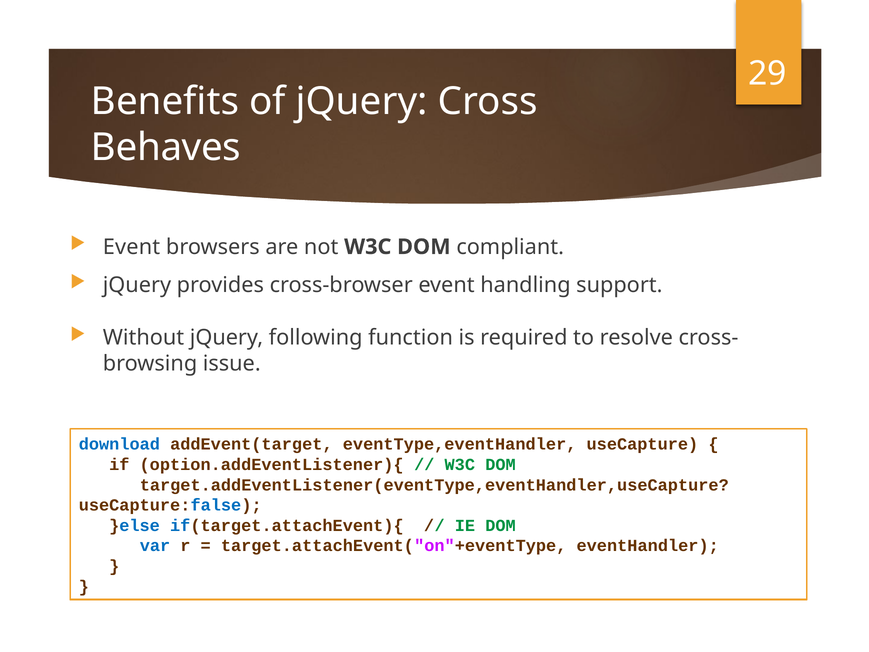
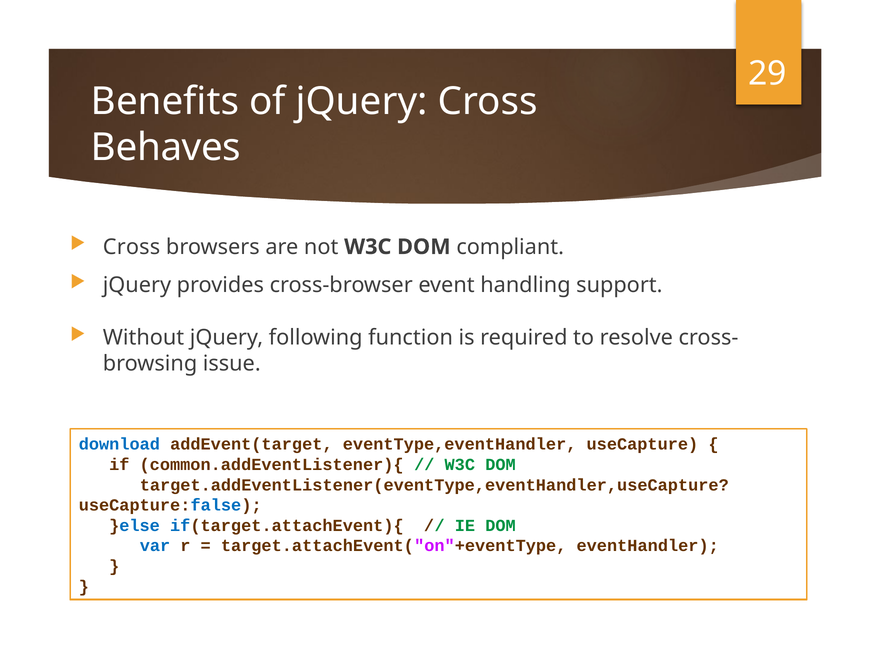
Event at (132, 247): Event -> Cross
option.addEventListener){: option.addEventListener){ -> common.addEventListener){
